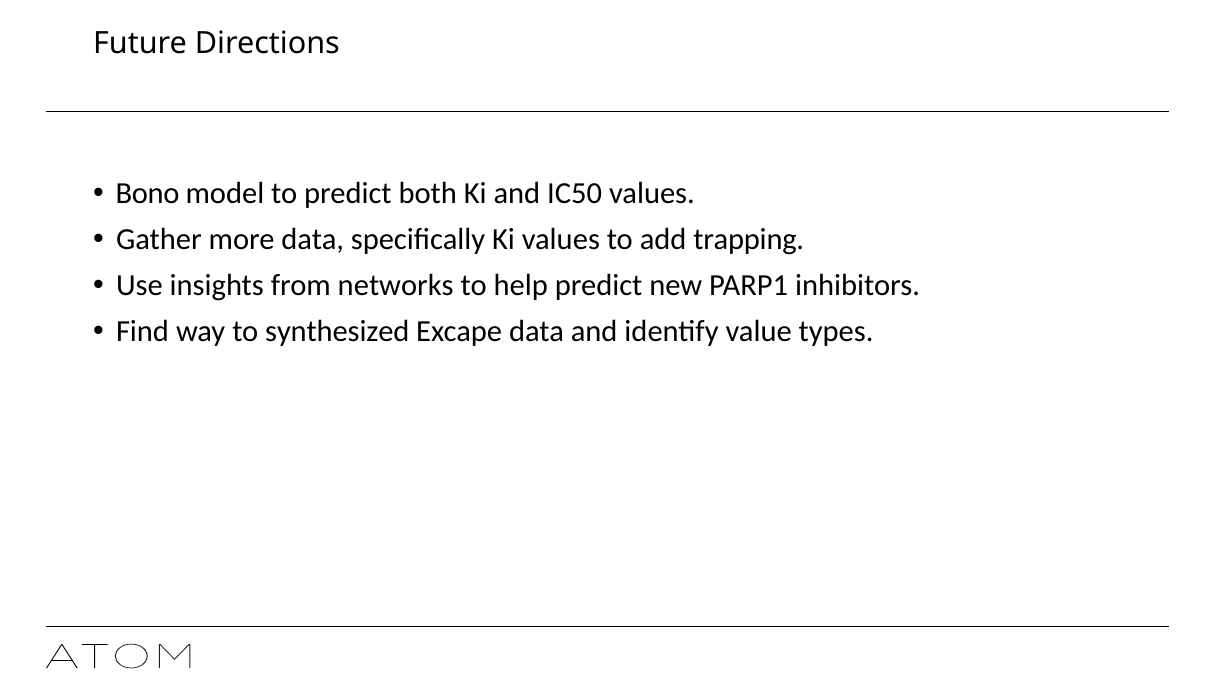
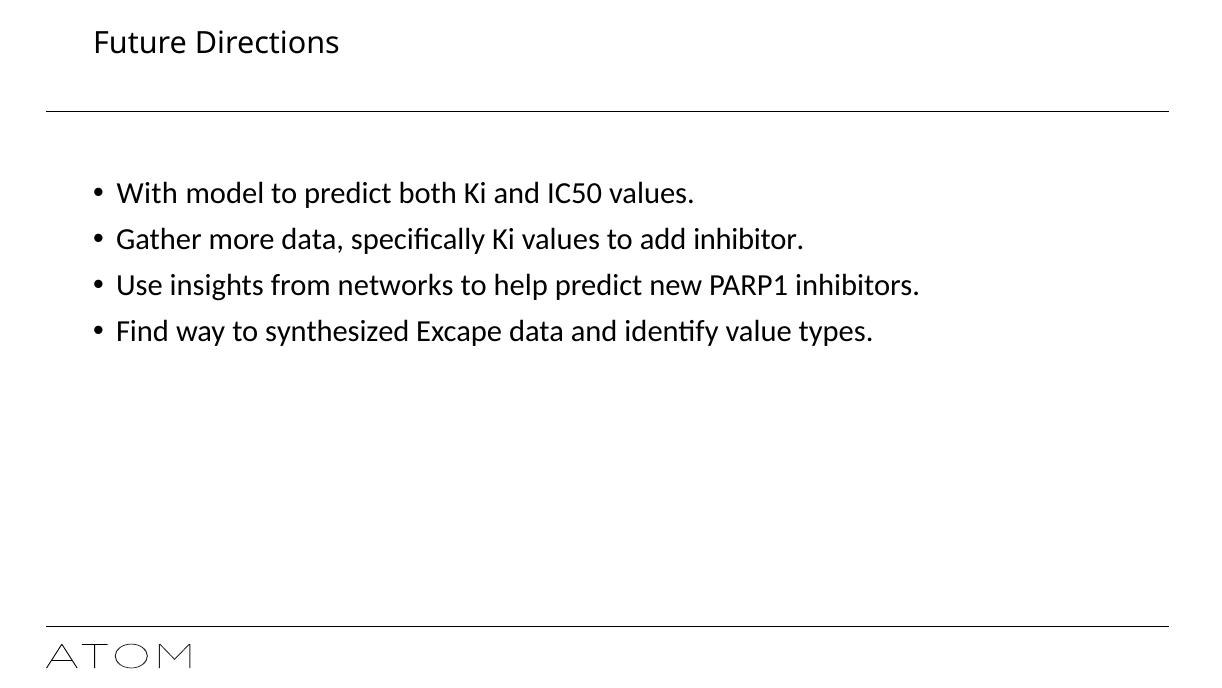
Bono: Bono -> With
trapping: trapping -> inhibitor
